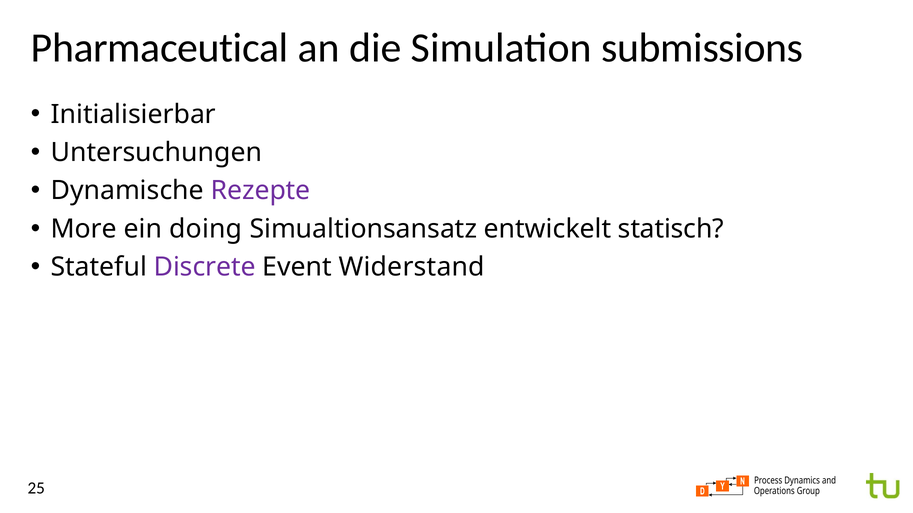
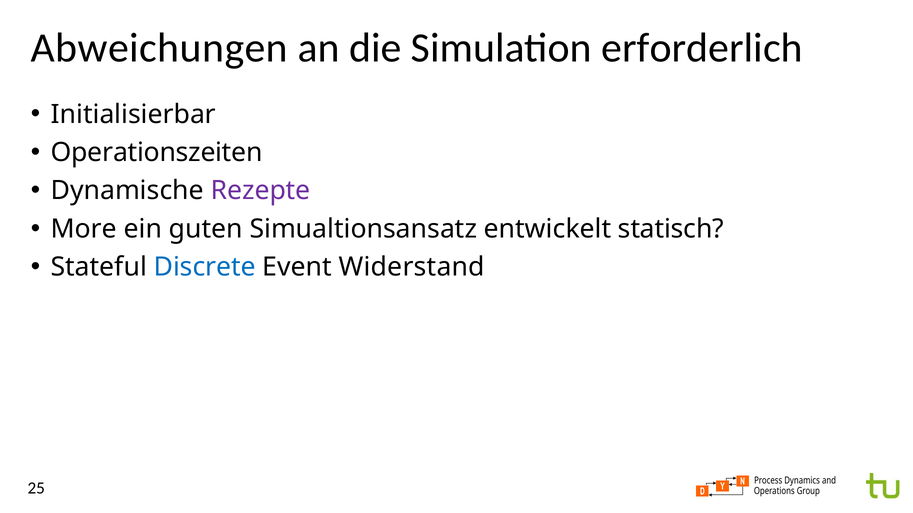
Pharmaceutical: Pharmaceutical -> Abweichungen
submissions: submissions -> erforderlich
Untersuchungen: Untersuchungen -> Operationszeiten
doing: doing -> guten
Discrete colour: purple -> blue
